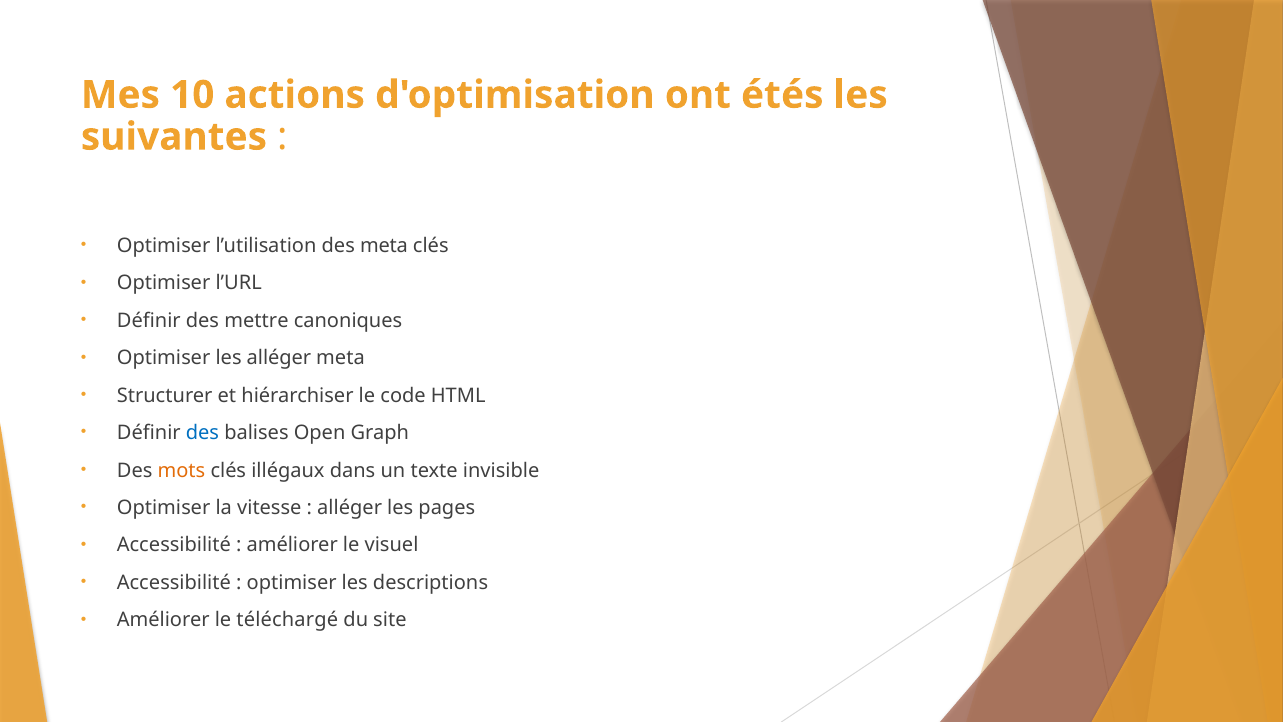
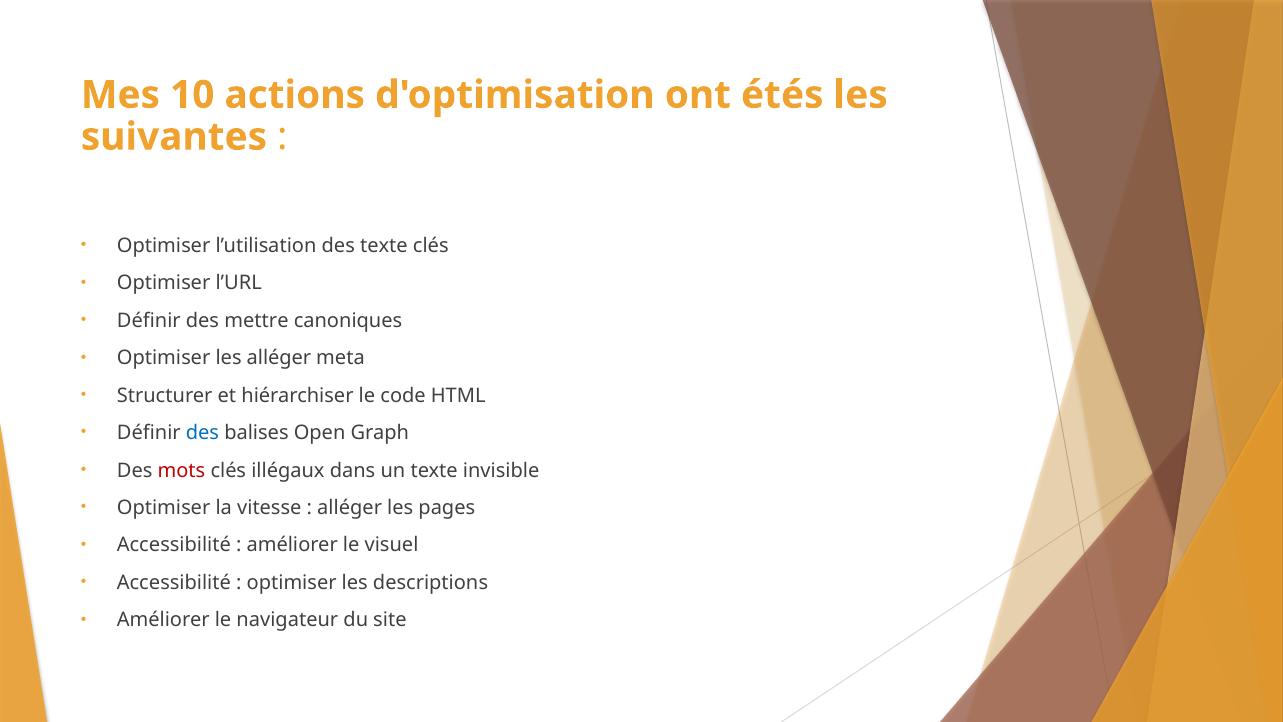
des meta: meta -> texte
mots colour: orange -> red
téléchargé: téléchargé -> navigateur
